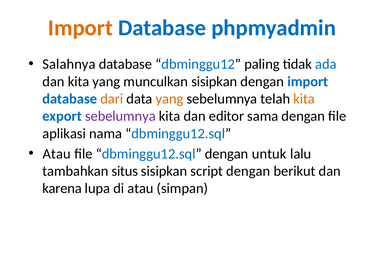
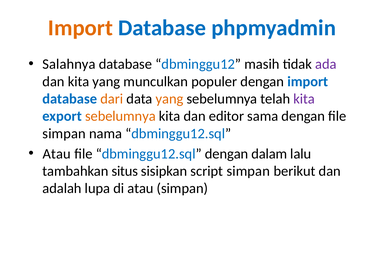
paling: paling -> masih
ada colour: blue -> purple
munculkan sisipkan: sisipkan -> populer
kita at (304, 99) colour: orange -> purple
sebelumnya at (120, 116) colour: purple -> orange
aplikasi at (64, 134): aplikasi -> simpan
untuk: untuk -> dalam
script dengan: dengan -> simpan
karena: karena -> adalah
